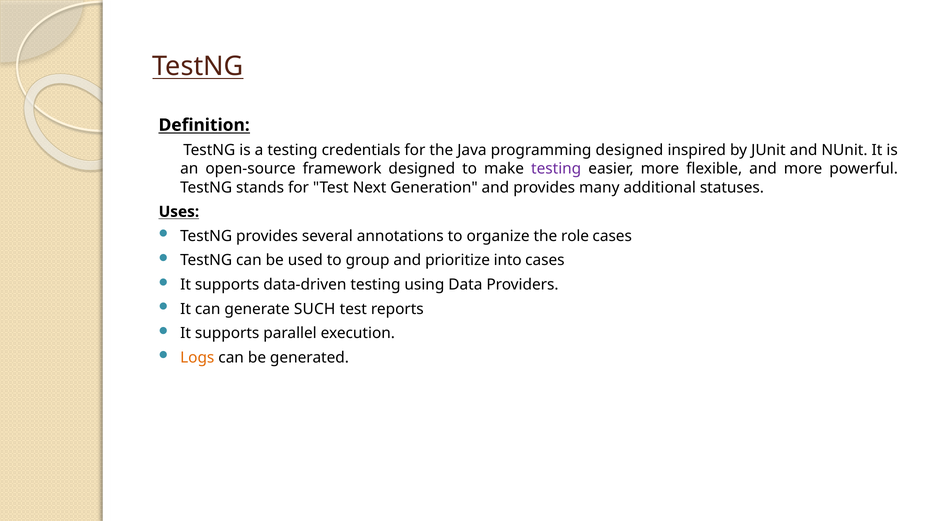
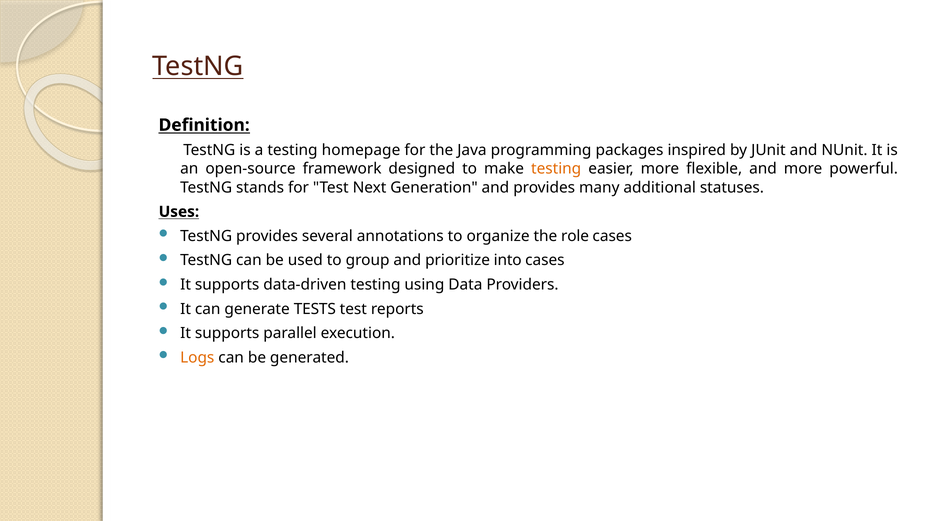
credentials: credentials -> homepage
programming designed: designed -> packages
testing at (556, 169) colour: purple -> orange
SUCH: SUCH -> TESTS
